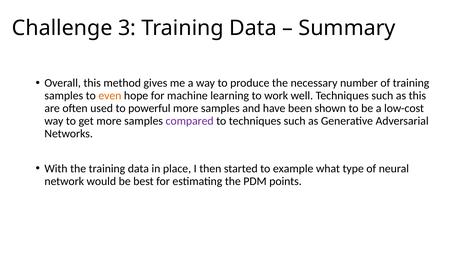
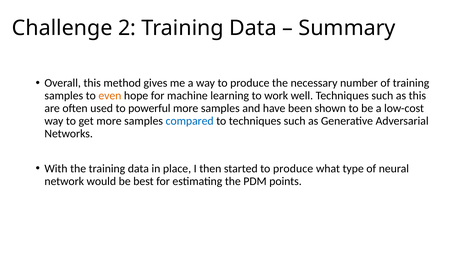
3: 3 -> 2
compared colour: purple -> blue
started to example: example -> produce
